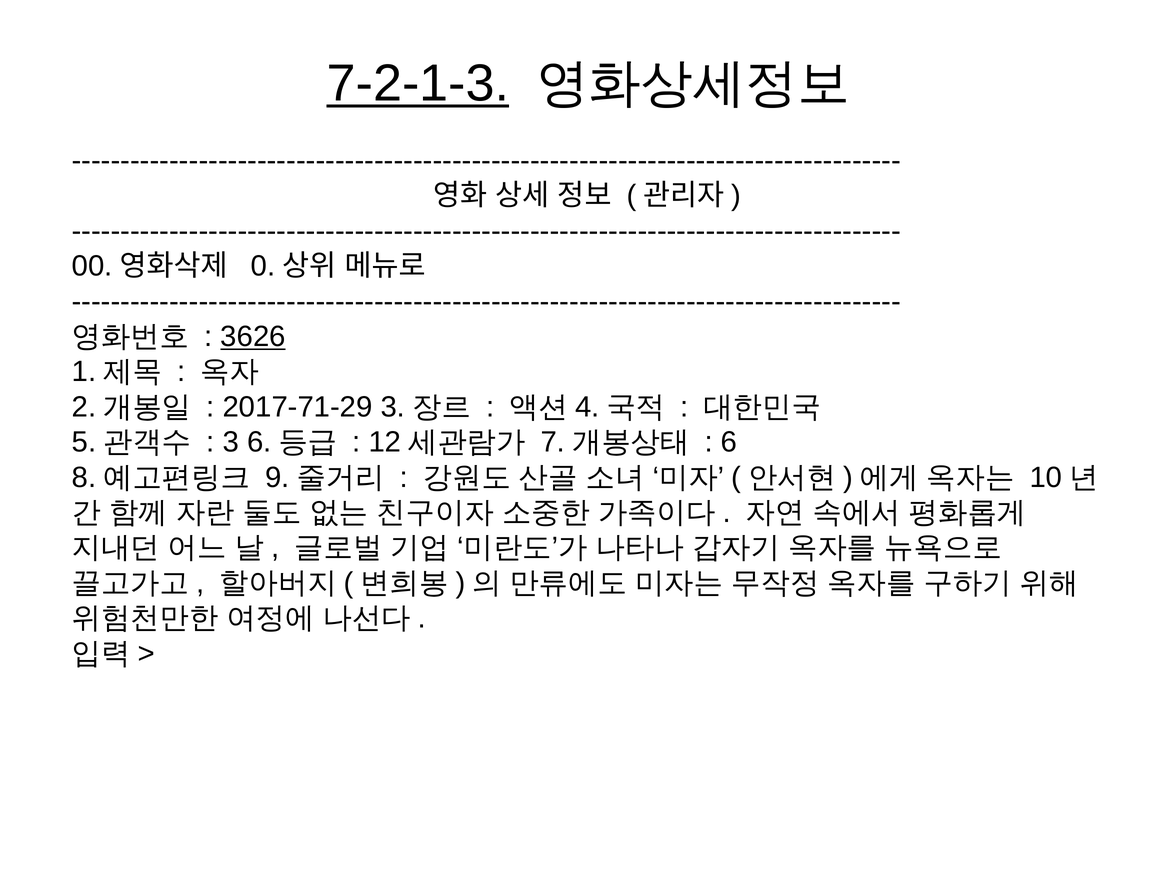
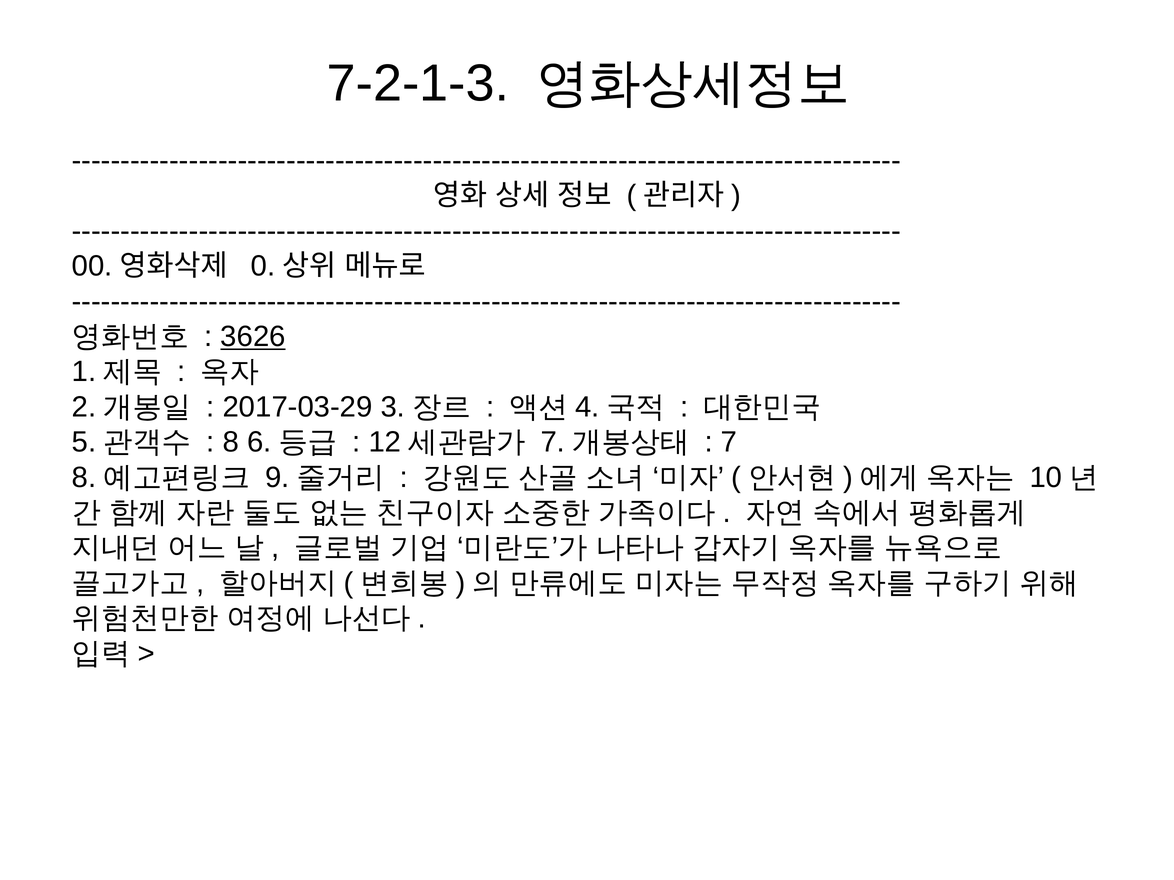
7-2-1-3 underline: present -> none
2017-71-29: 2017-71-29 -> 2017-03-29
3 at (231, 442): 3 -> 8
6 at (729, 442): 6 -> 7
